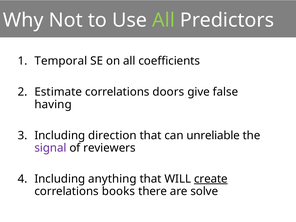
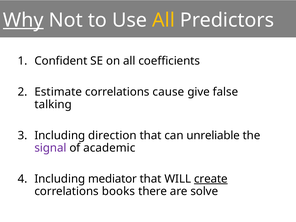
Why underline: none -> present
All at (164, 20) colour: light green -> yellow
Temporal: Temporal -> Confident
doors: doors -> cause
having: having -> talking
reviewers: reviewers -> academic
anything: anything -> mediator
